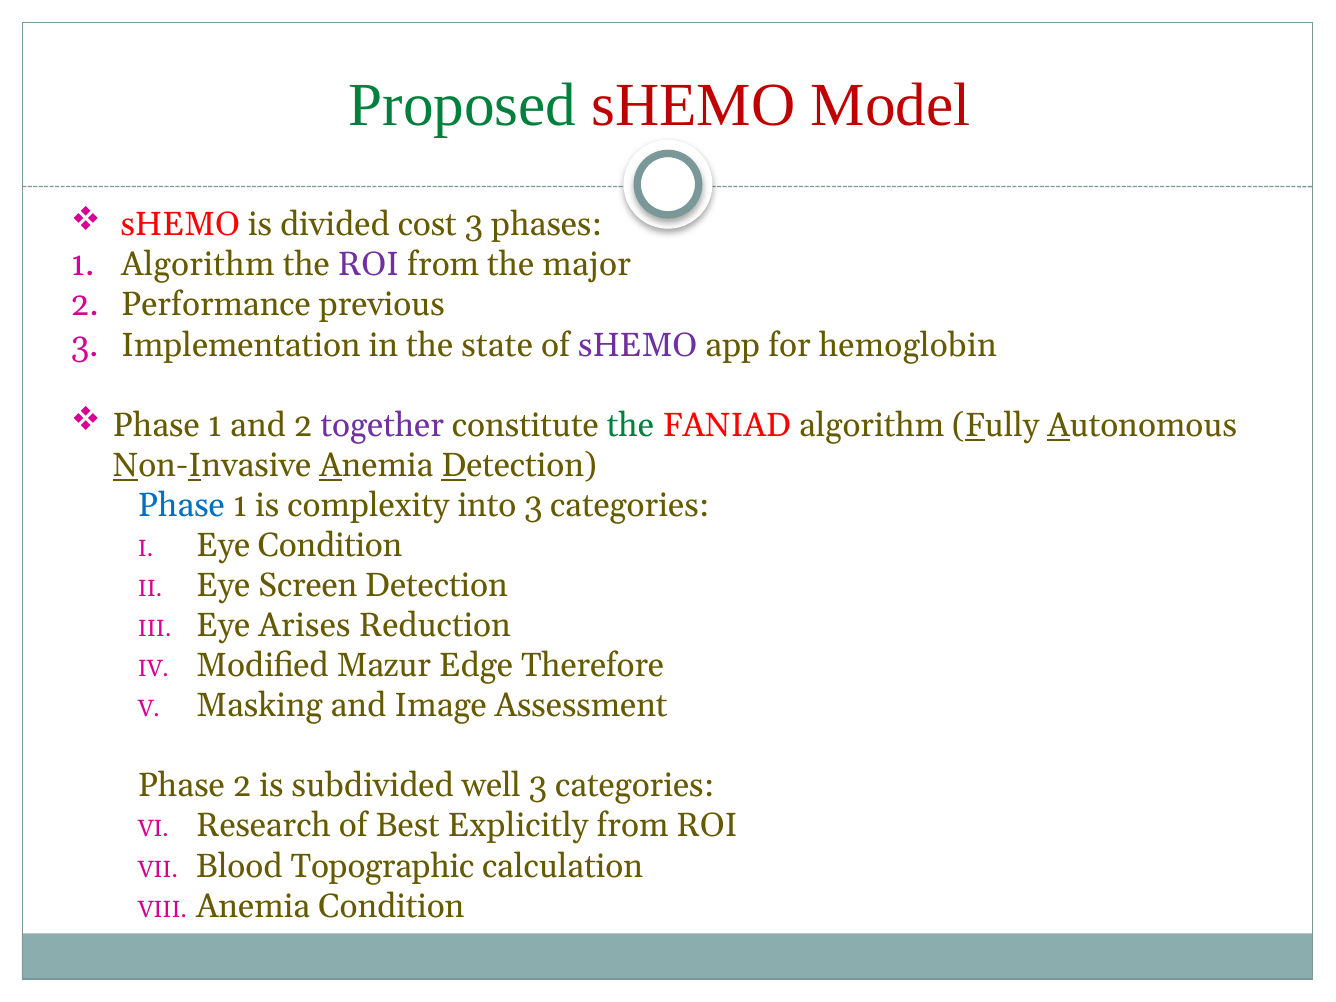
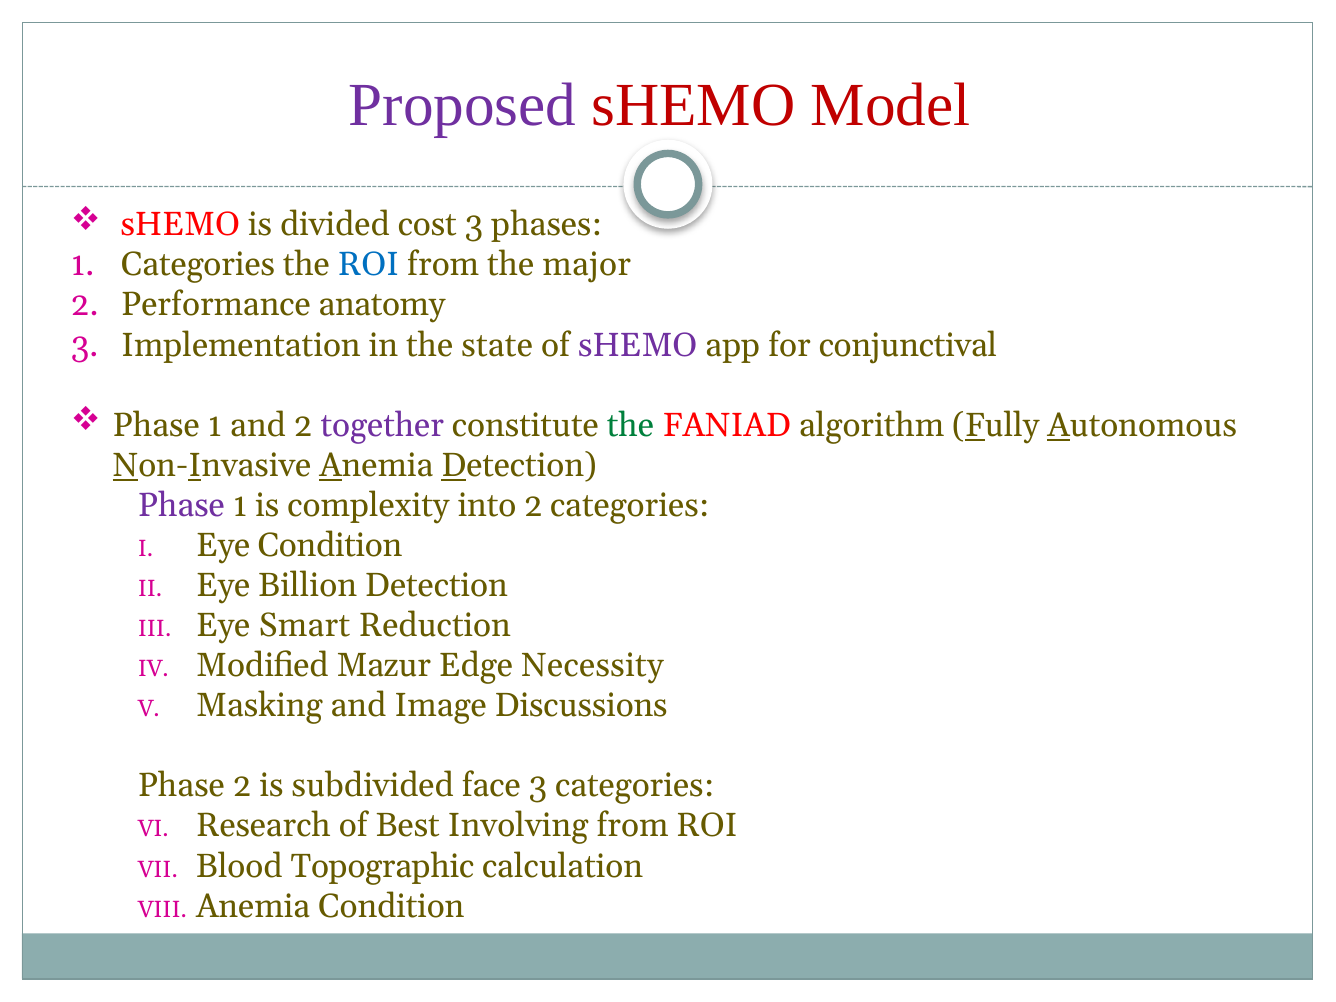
Proposed colour: green -> purple
1 Algorithm: Algorithm -> Categories
ROI at (369, 265) colour: purple -> blue
previous: previous -> anatomy
hemoglobin: hemoglobin -> conjunctival
Phase at (181, 505) colour: blue -> purple
into 3: 3 -> 2
Screen: Screen -> Billion
Arises: Arises -> Smart
Therefore: Therefore -> Necessity
Assessment: Assessment -> Discussions
well: well -> face
Explicitly: Explicitly -> Involving
